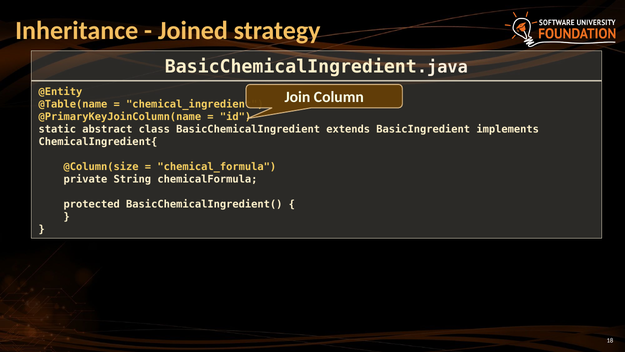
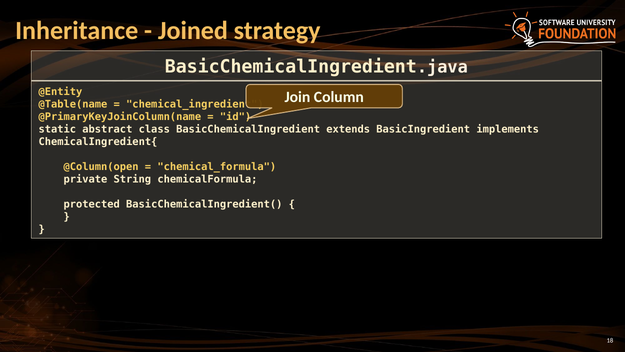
@Column(size: @Column(size -> @Column(open
